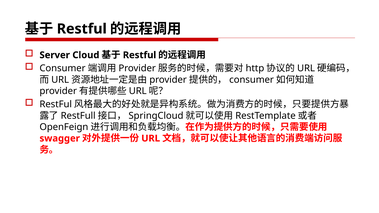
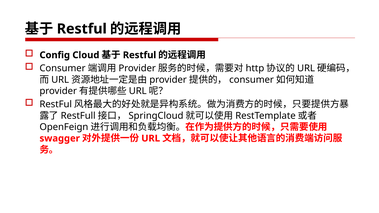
Server: Server -> Config
